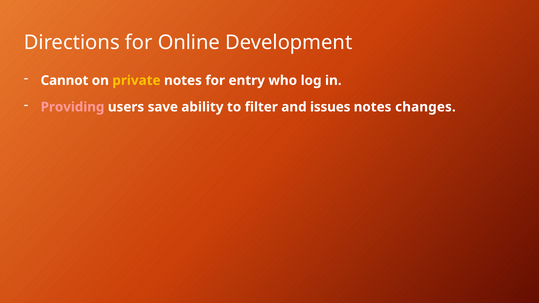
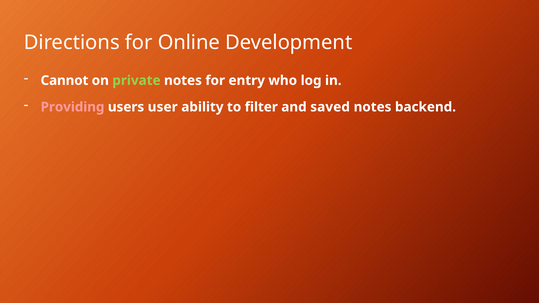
private colour: yellow -> light green
save: save -> user
issues: issues -> saved
changes: changes -> backend
